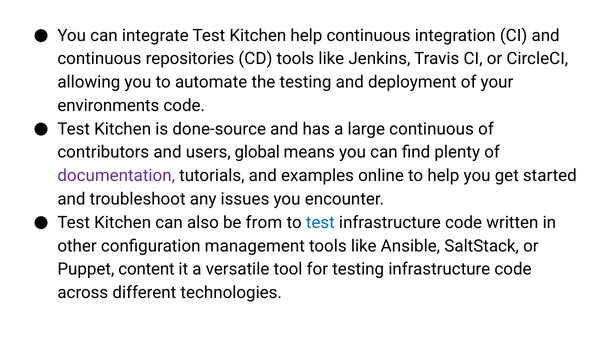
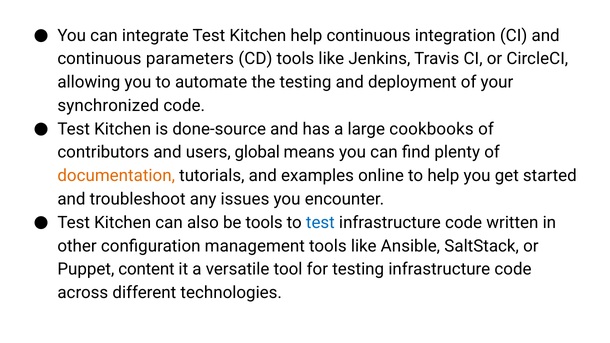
repositories: repositories -> parameters
environments: environments -> synchronized
large continuous: continuous -> cookbooks
documentation colour: purple -> orange
be from: from -> tools
